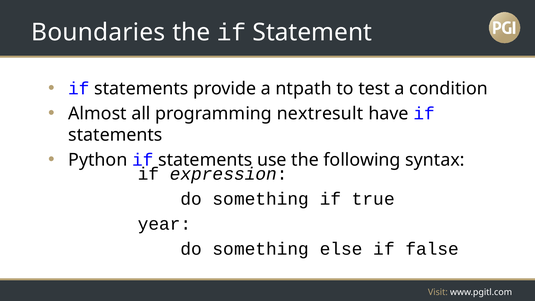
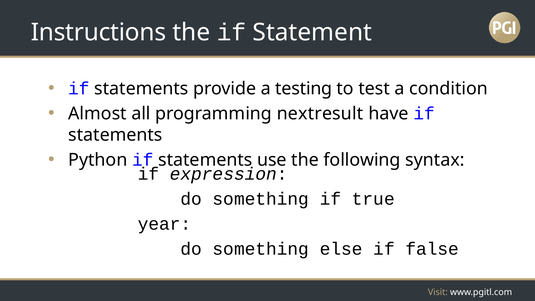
Boundaries: Boundaries -> Instructions
ntpath: ntpath -> testing
